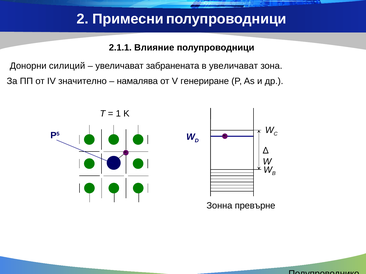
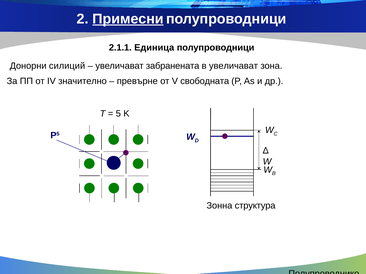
Примесни underline: none -> present
Влияние: Влияние -> Единица
намалява: намалява -> превърне
генериране: генериране -> свободната
1: 1 -> 5
превърне: превърне -> структура
